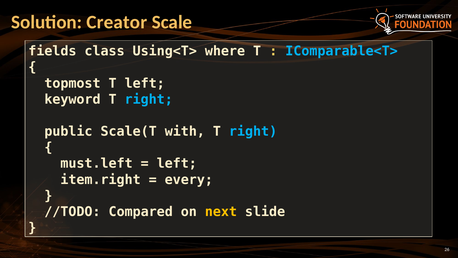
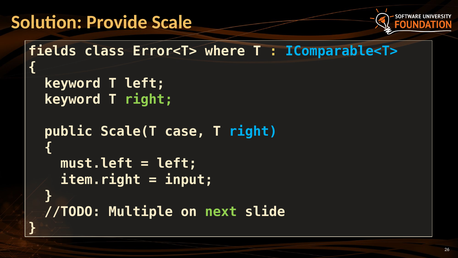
Creator: Creator -> Provide
Using<T>: Using<T> -> Error<T>
topmost at (72, 83): topmost -> keyword
right at (149, 99) colour: light blue -> light green
with: with -> case
every: every -> input
Compared: Compared -> Multiple
next colour: yellow -> light green
